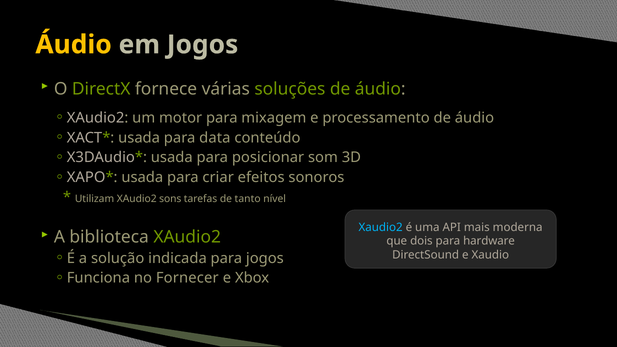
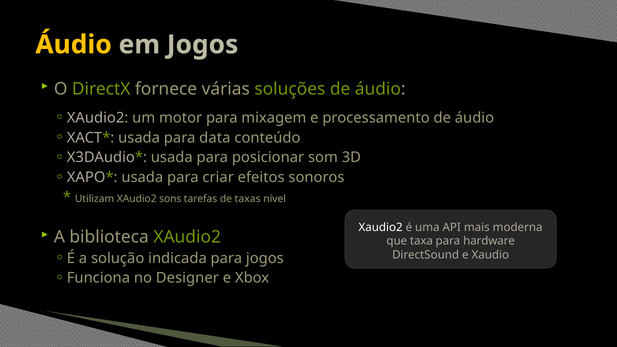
tanto: tanto -> taxas
Xaudio2 at (381, 227) colour: light blue -> white
dois: dois -> taxa
Fornecer: Fornecer -> Designer
